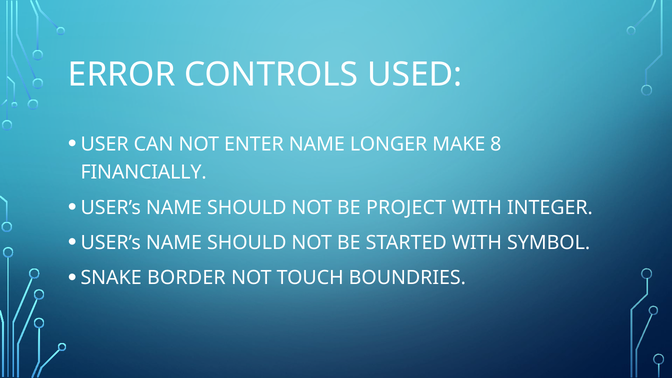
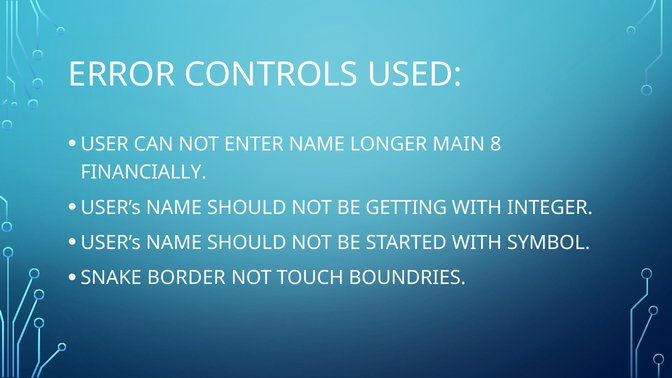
MAKE: MAKE -> MAIN
PROJECT: PROJECT -> GETTING
